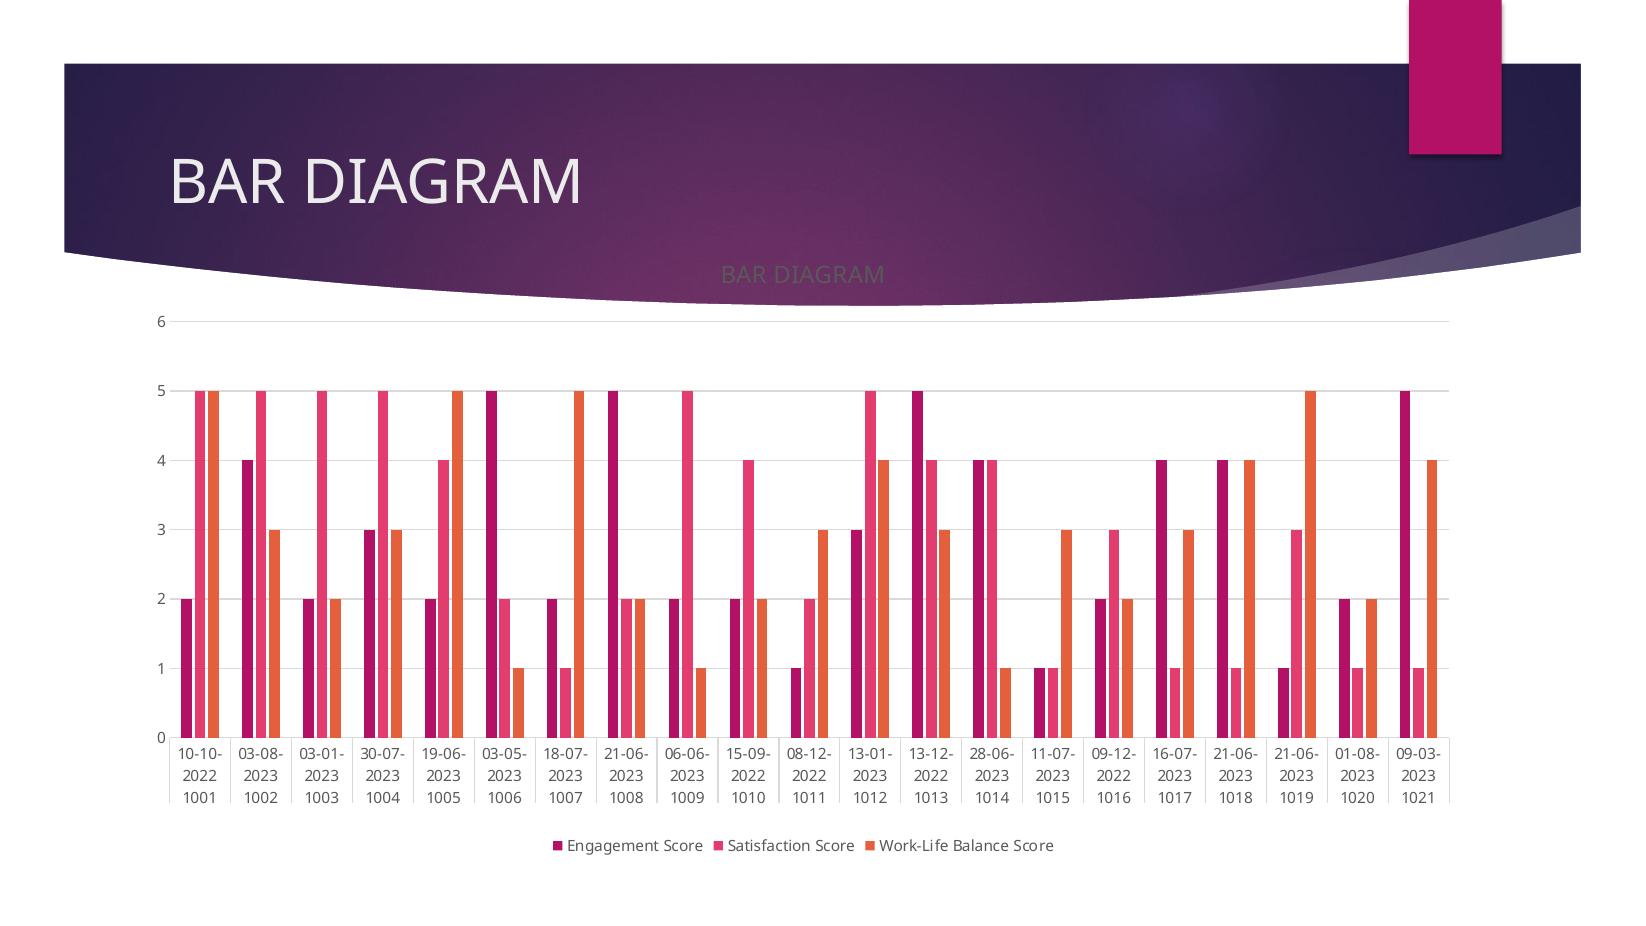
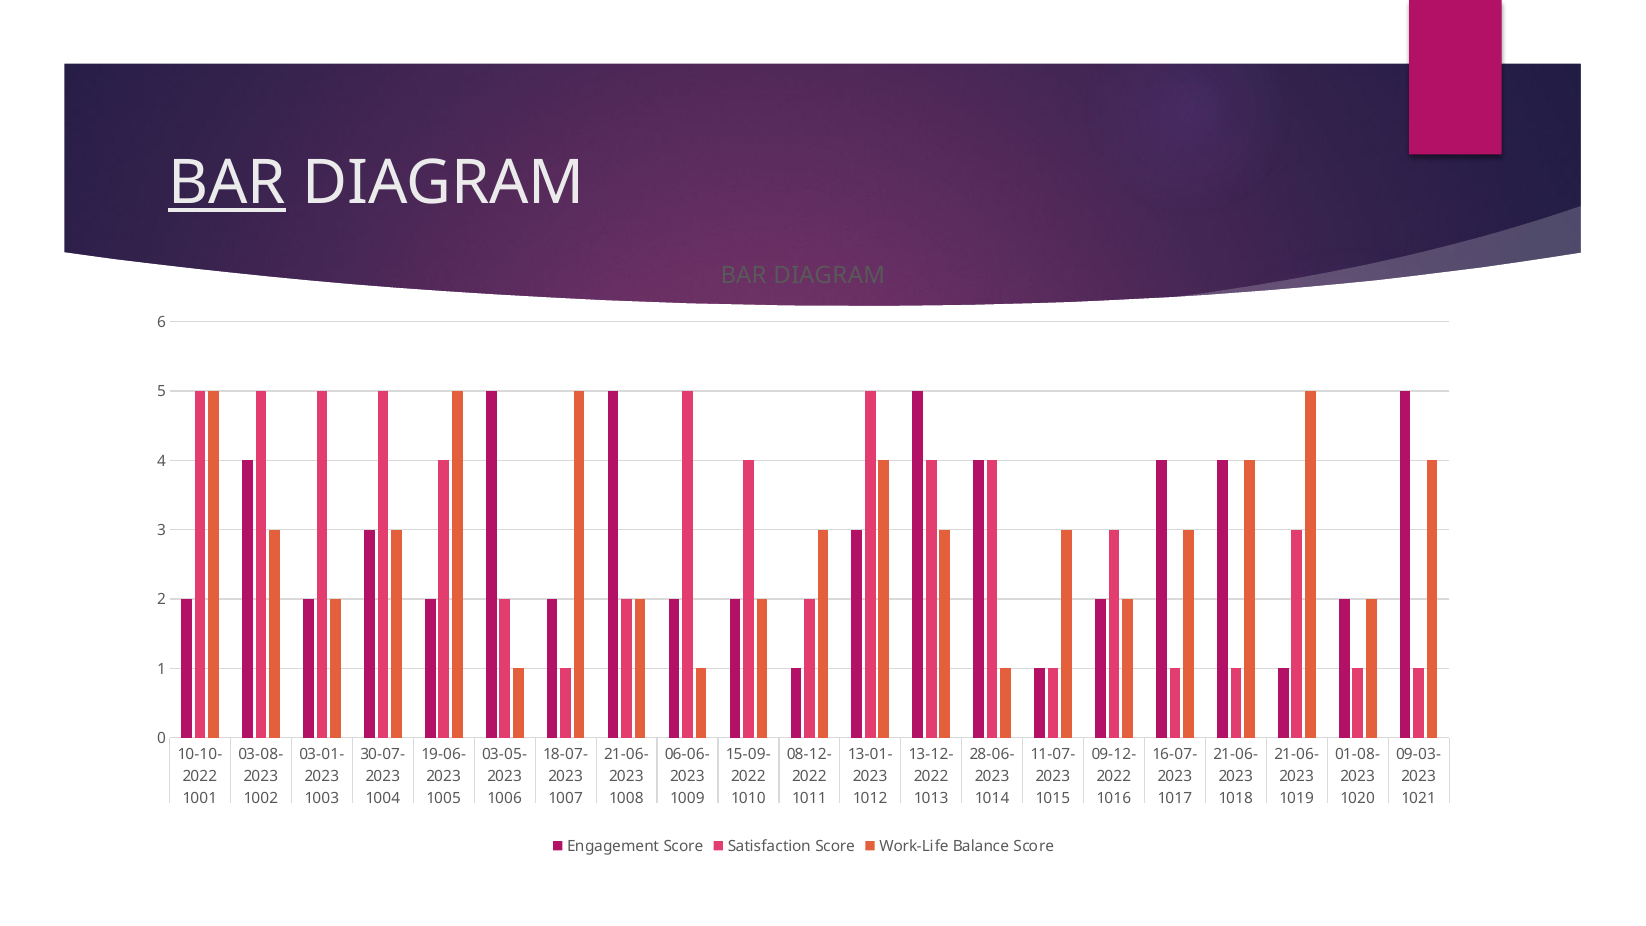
BAR at (227, 183) underline: none -> present
